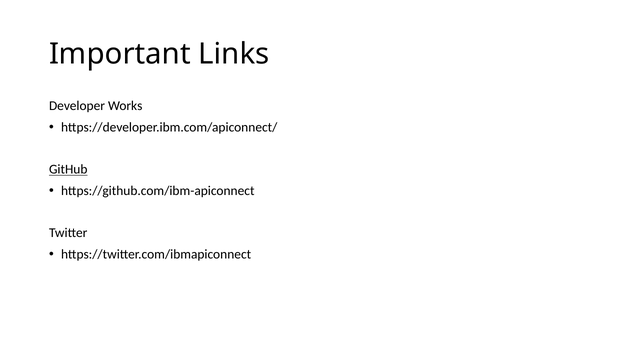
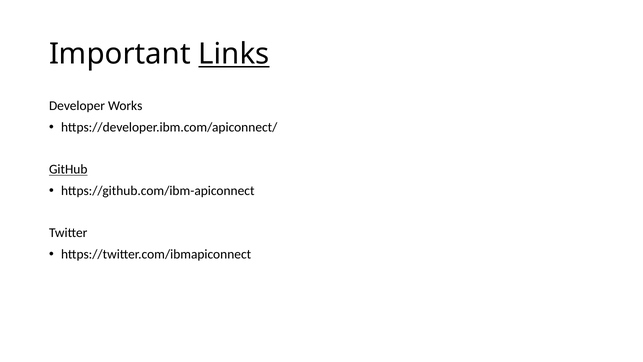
Links underline: none -> present
